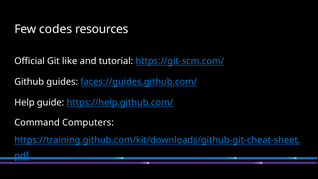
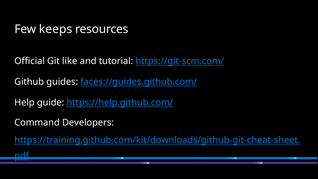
codes: codes -> keeps
Computers: Computers -> Developers
